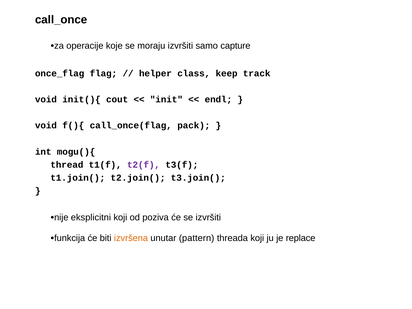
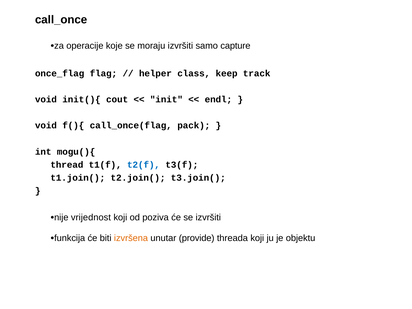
t2(f colour: purple -> blue
eksplicitni: eksplicitni -> vrijednost
pattern: pattern -> provide
replace: replace -> objektu
